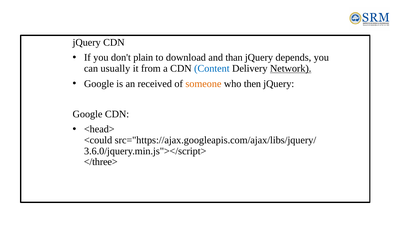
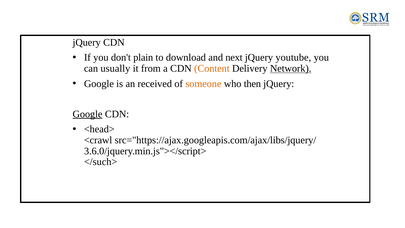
than: than -> next
depends: depends -> youtube
Content colour: blue -> orange
Google at (88, 114) underline: none -> present
<could: <could -> <crawl
</three>: </three> -> </such>
